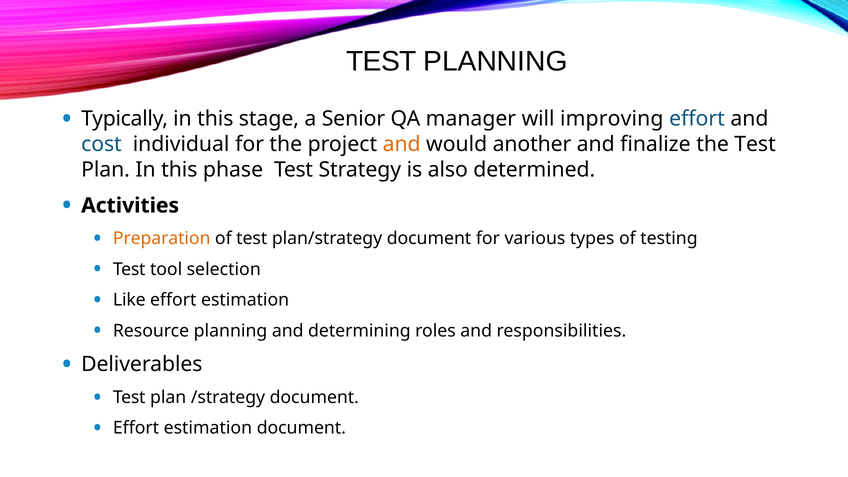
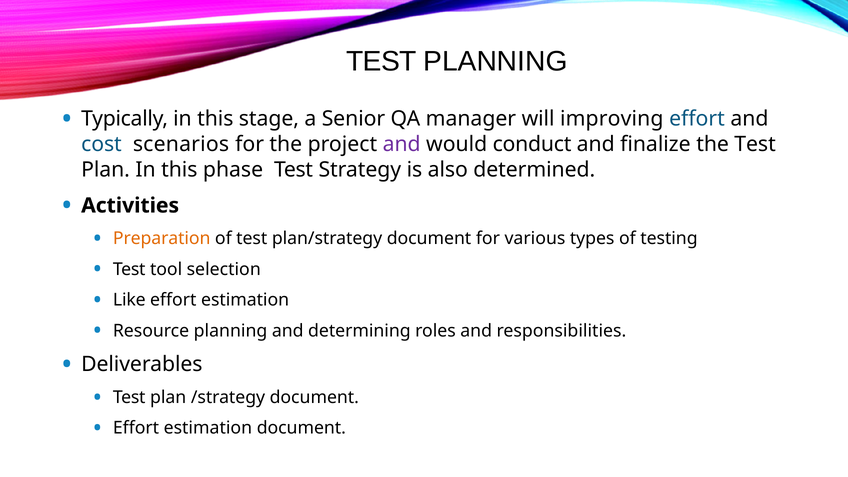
individual: individual -> scenarios
and at (402, 144) colour: orange -> purple
another: another -> conduct
